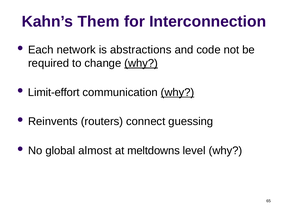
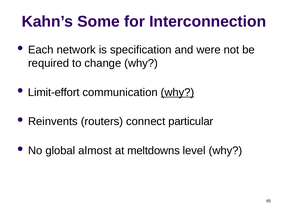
Them: Them -> Some
abstractions: abstractions -> specification
code: code -> were
why at (141, 63) underline: present -> none
guessing: guessing -> particular
